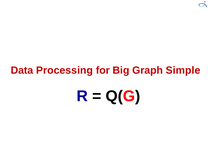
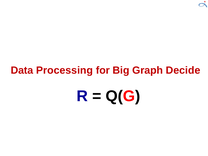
Simple: Simple -> Decide
